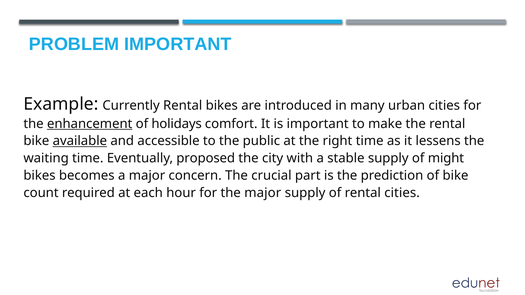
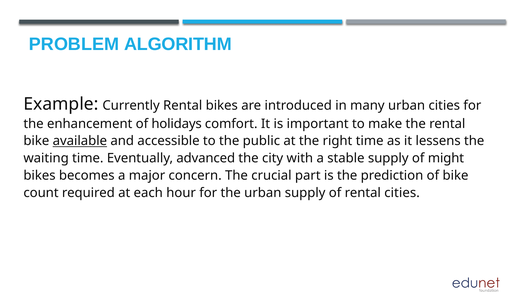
PROBLEM IMPORTANT: IMPORTANT -> ALGORITHM
enhancement underline: present -> none
proposed: proposed -> advanced
the major: major -> urban
